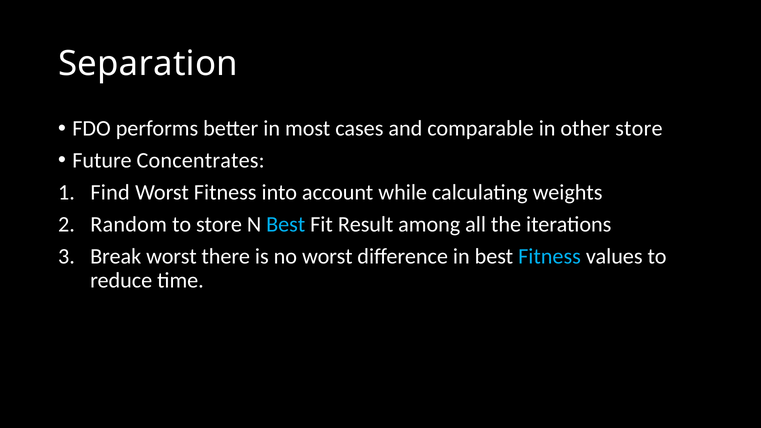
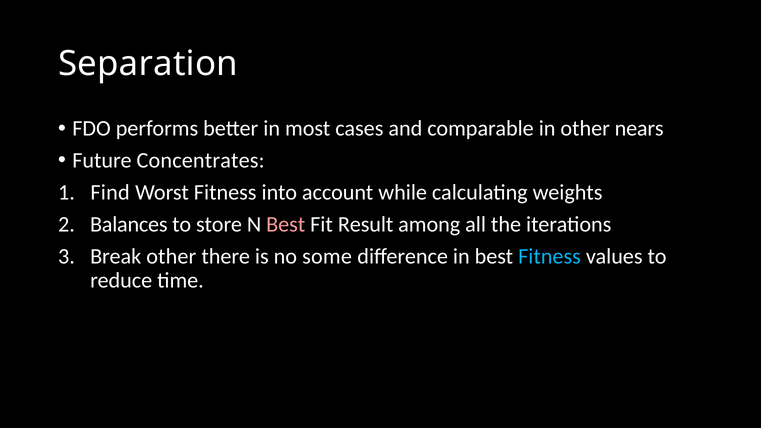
other store: store -> nears
Random: Random -> Balances
Best at (286, 224) colour: light blue -> pink
Break worst: worst -> other
no worst: worst -> some
